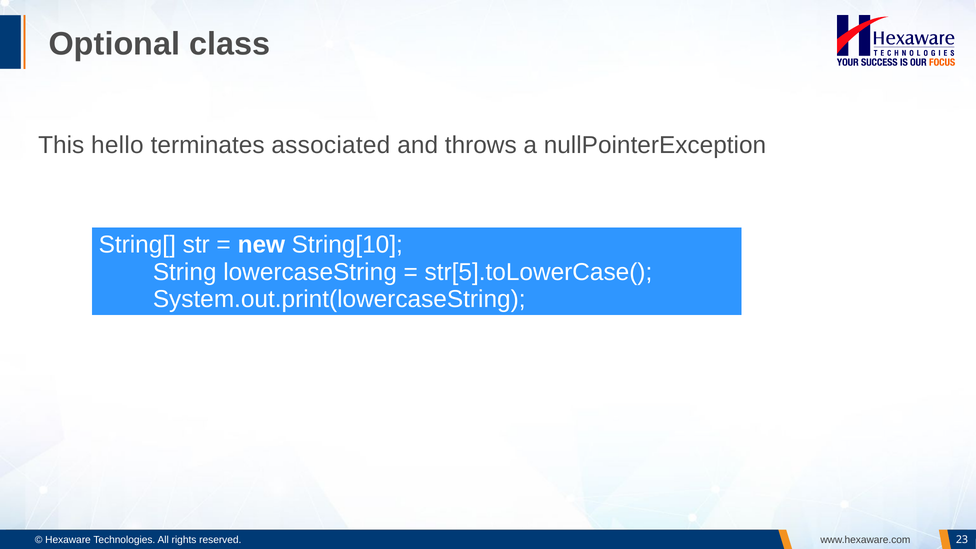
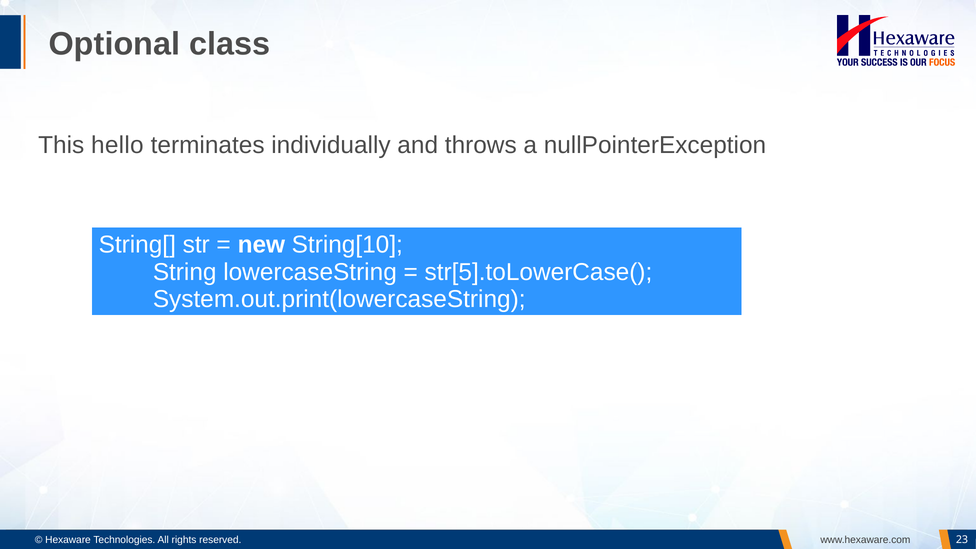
associated: associated -> individually
